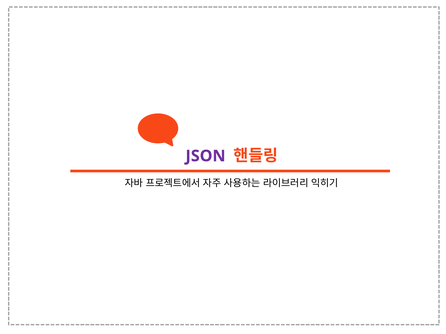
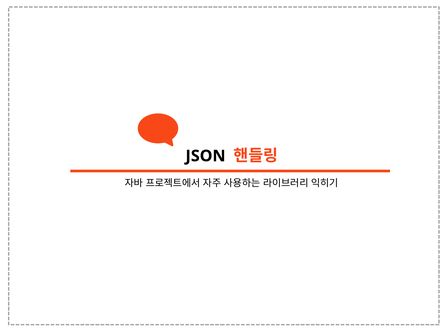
JSON colour: purple -> black
